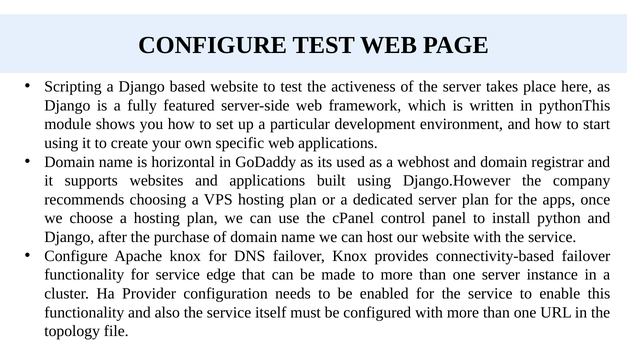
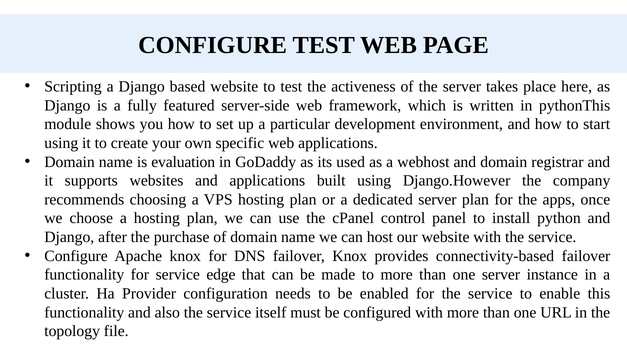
horizontal: horizontal -> evaluation
